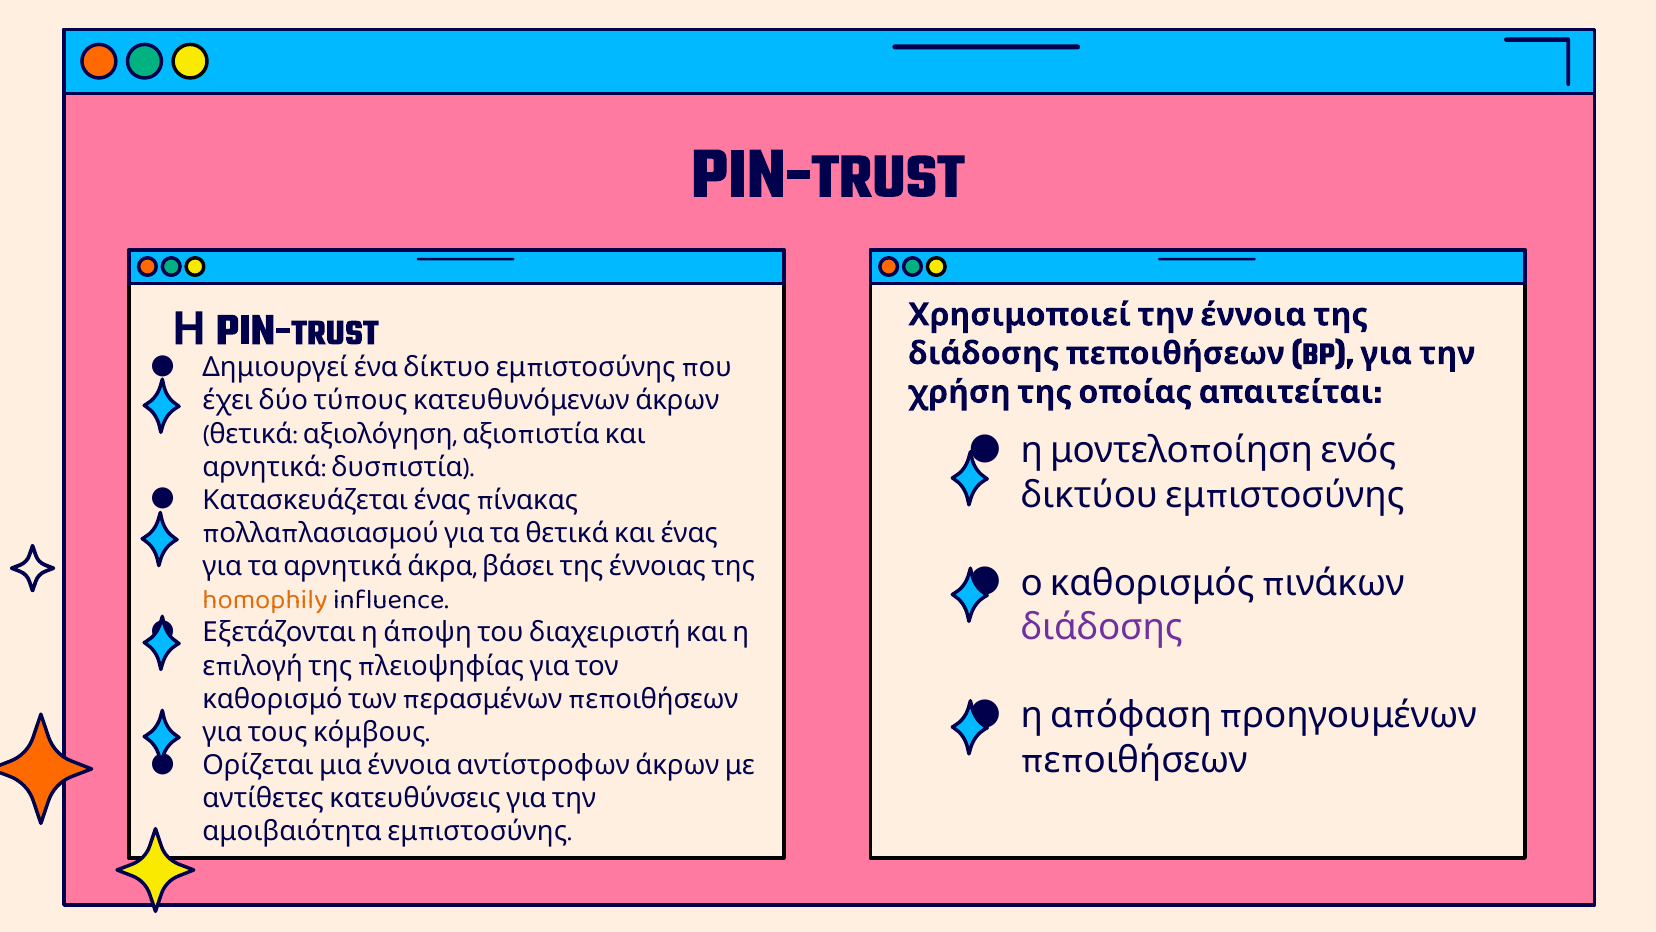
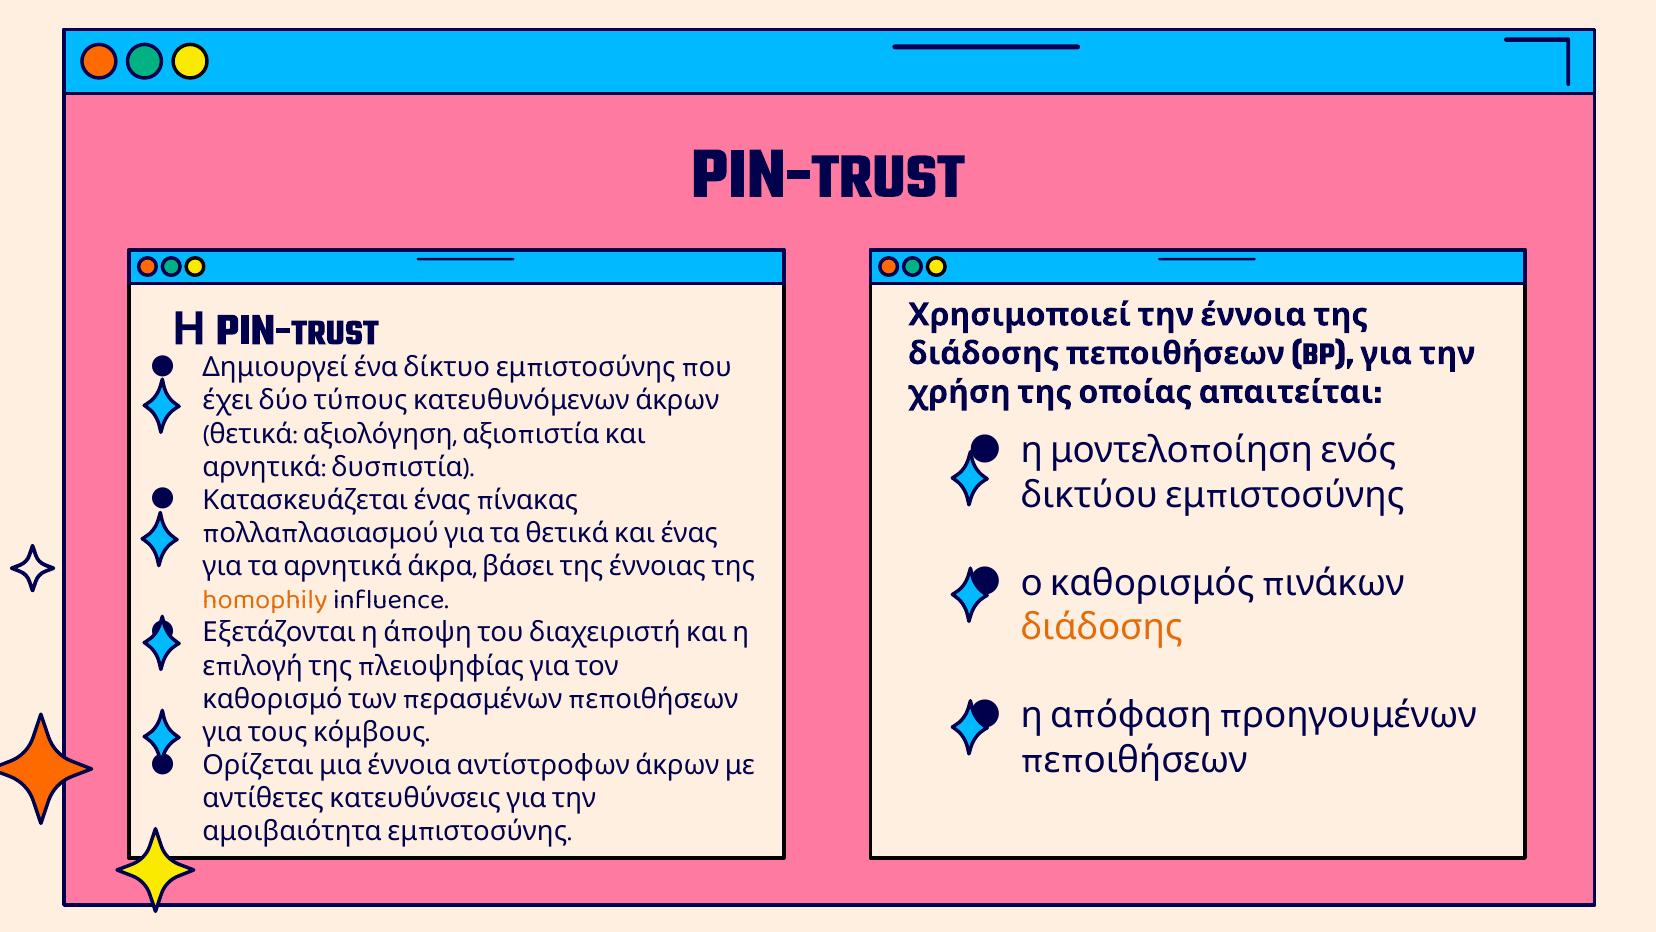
διάδοσης colour: purple -> orange
